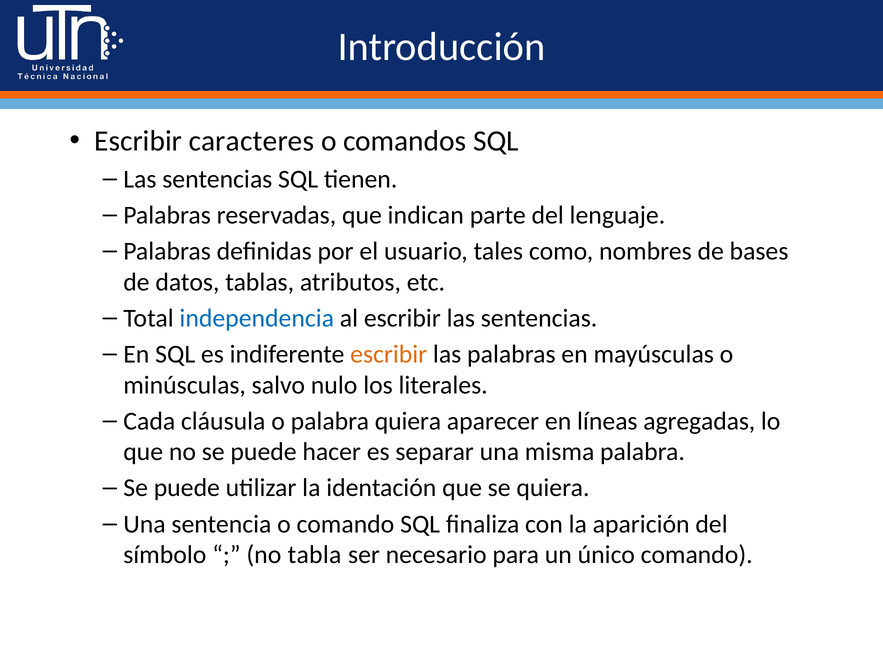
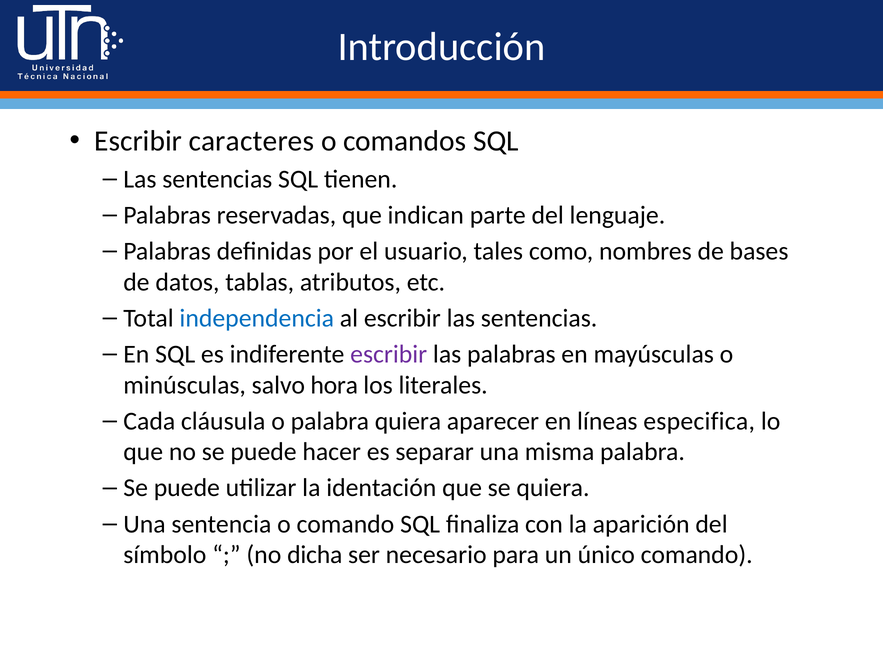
escribir at (389, 354) colour: orange -> purple
nulo: nulo -> hora
agregadas: agregadas -> especifica
tabla: tabla -> dicha
